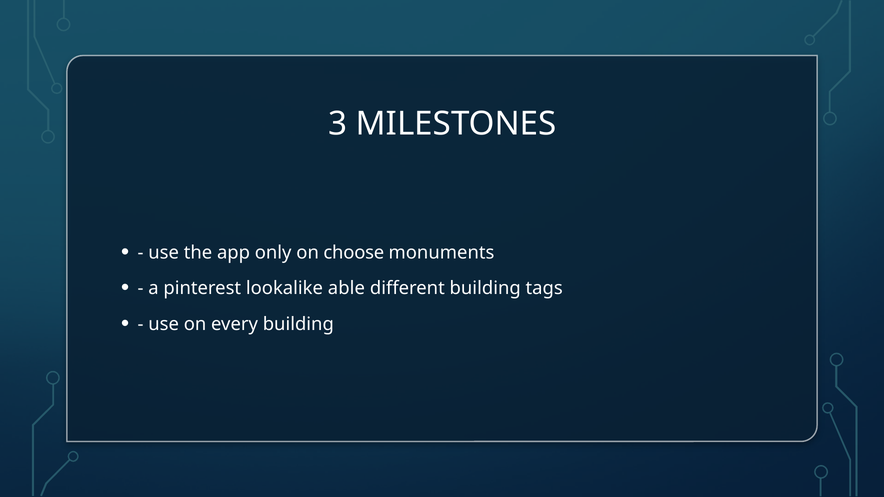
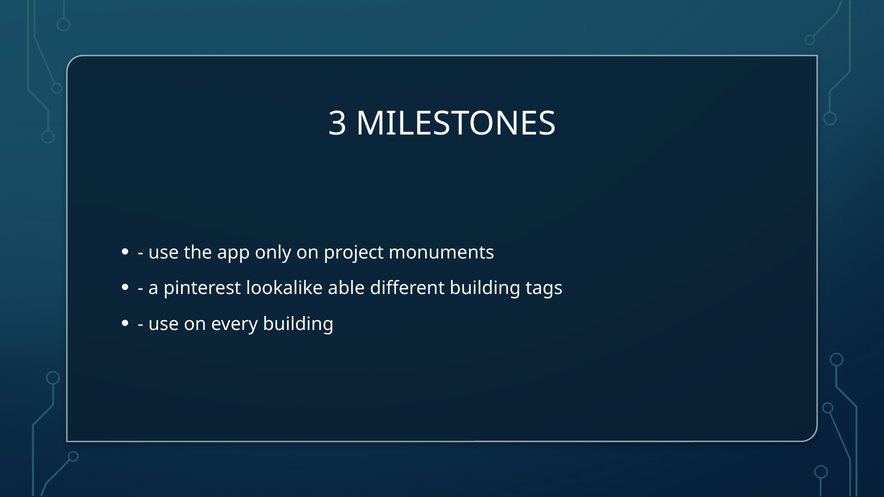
choose: choose -> project
